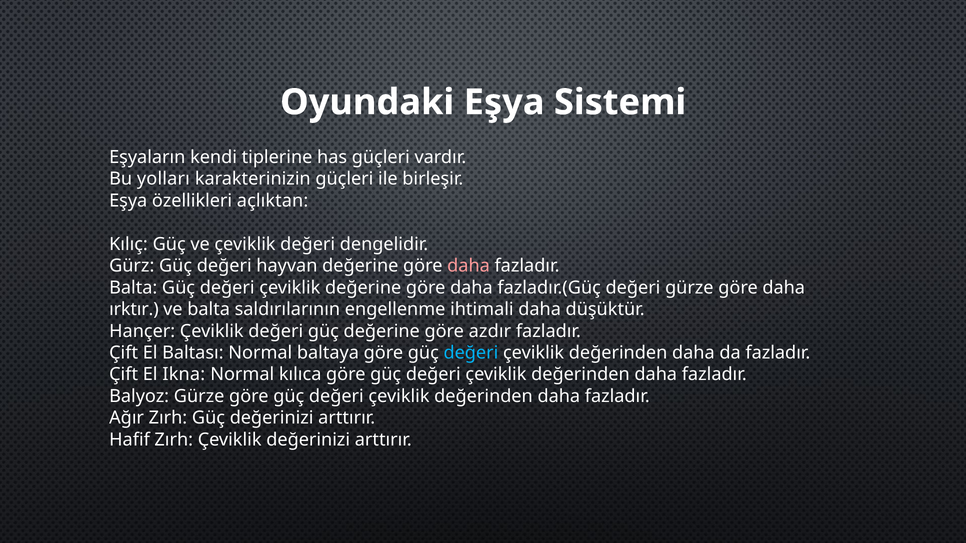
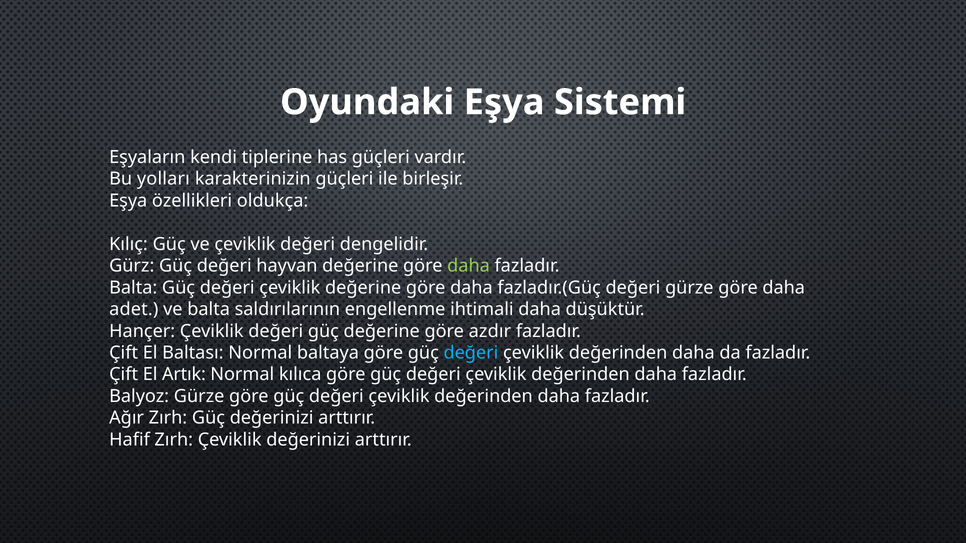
açlıktan: açlıktan -> oldukça
daha at (469, 266) colour: pink -> light green
ırktır: ırktır -> adet
Ikna: Ikna -> Artık
